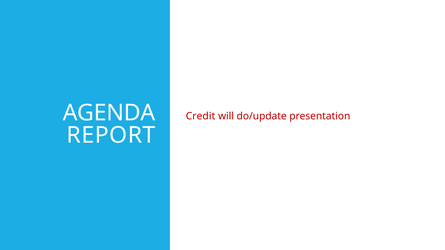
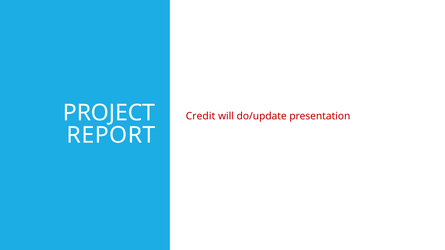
AGENDA: AGENDA -> PROJECT
